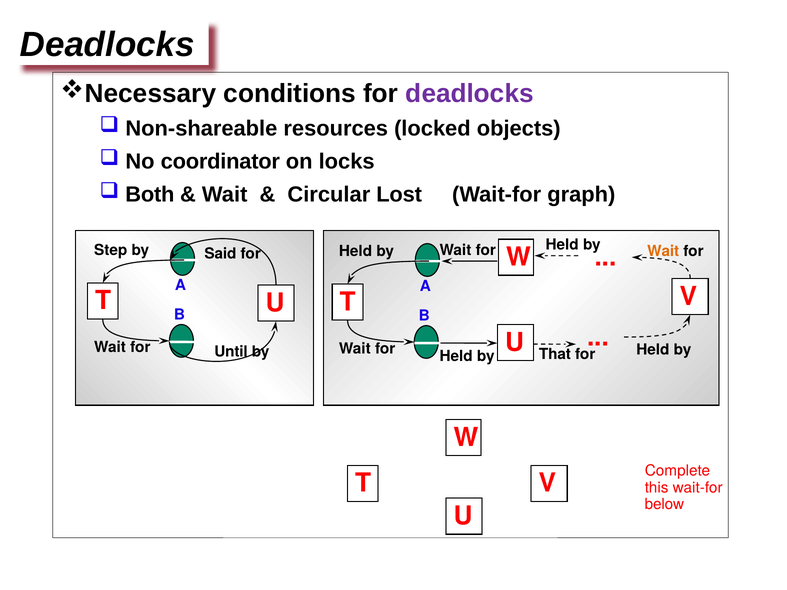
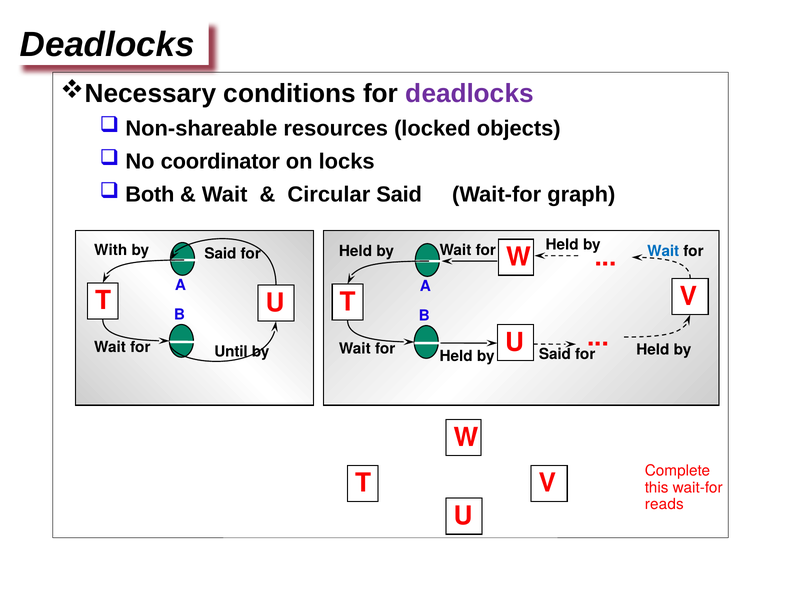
Circular Lost: Lost -> Said
Step: Step -> With
Wait at (663, 251) colour: orange -> blue
That at (555, 354): That -> Said
below: below -> reads
